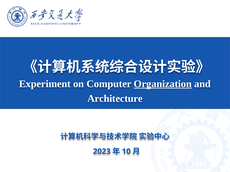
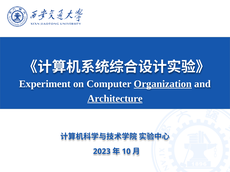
Architecture underline: none -> present
